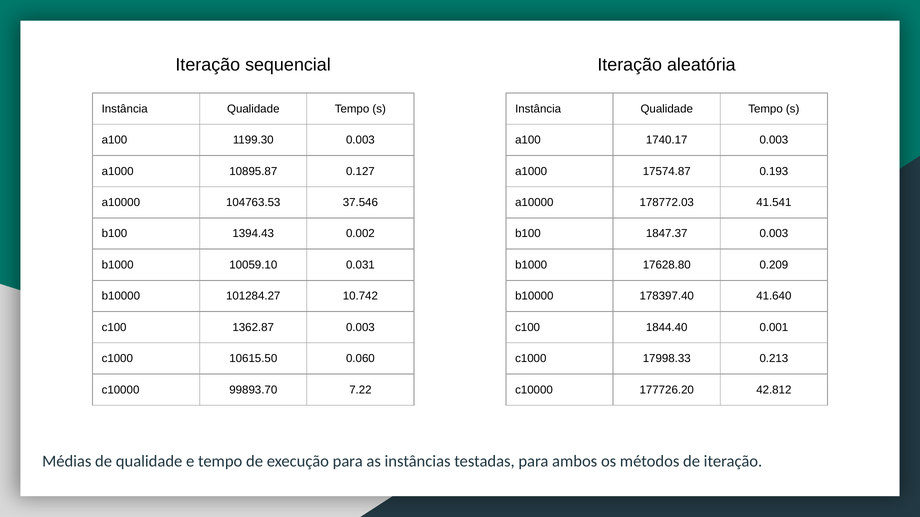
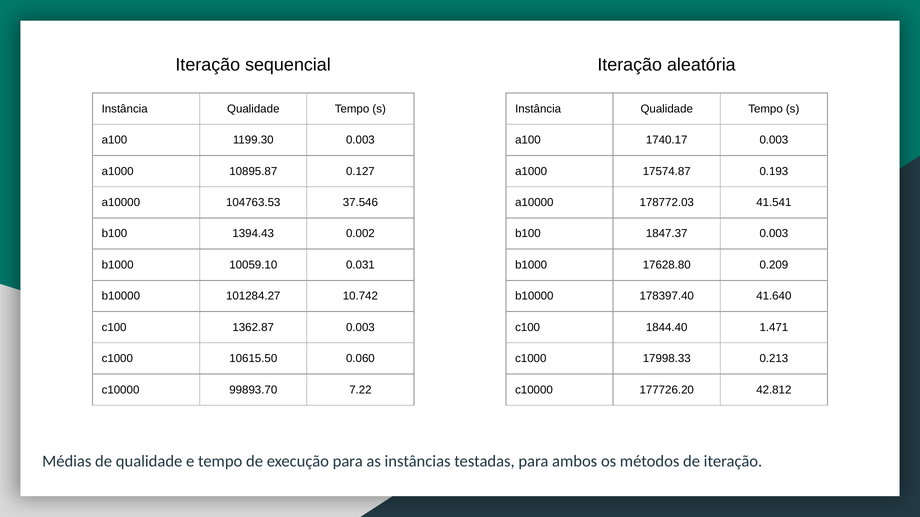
0.001: 0.001 -> 1.471
